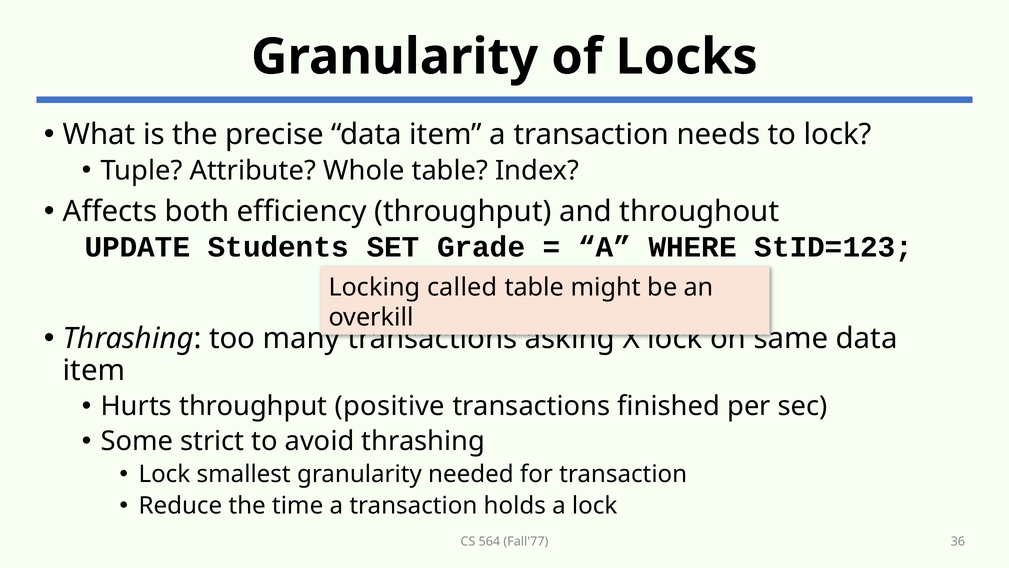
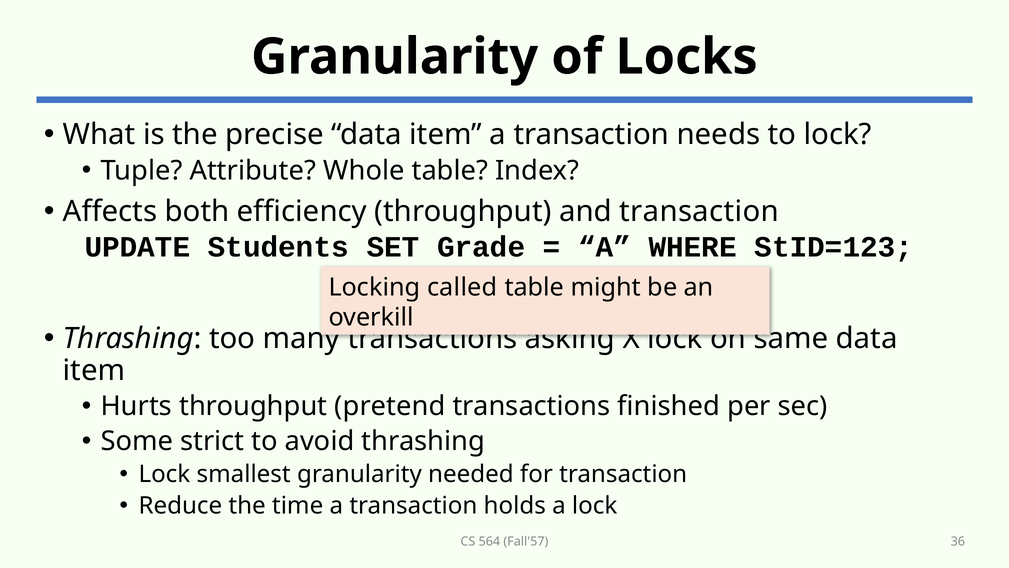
and throughout: throughout -> transaction
positive: positive -> pretend
Fall'77: Fall'77 -> Fall'57
